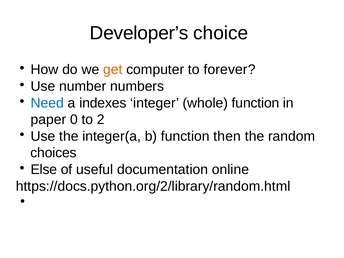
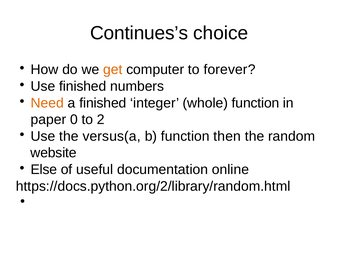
Developer’s: Developer’s -> Continues’s
Use number: number -> finished
Need colour: blue -> orange
a indexes: indexes -> finished
integer(a: integer(a -> versus(a
choices: choices -> website
